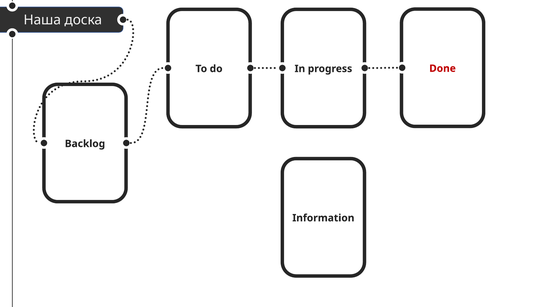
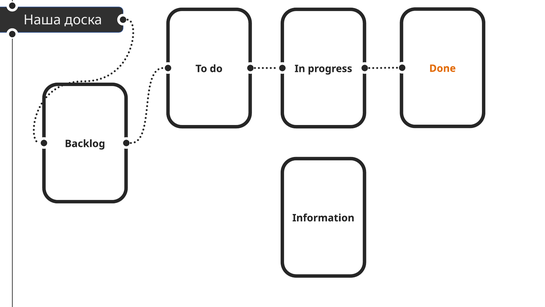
Done colour: red -> orange
